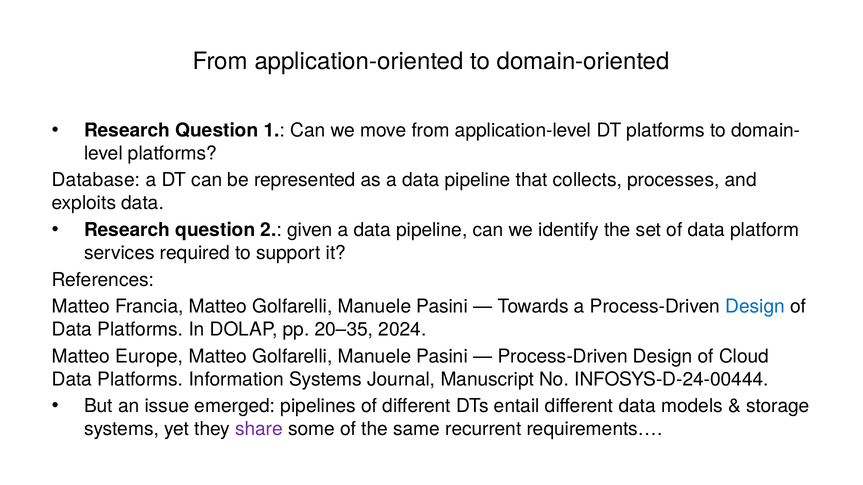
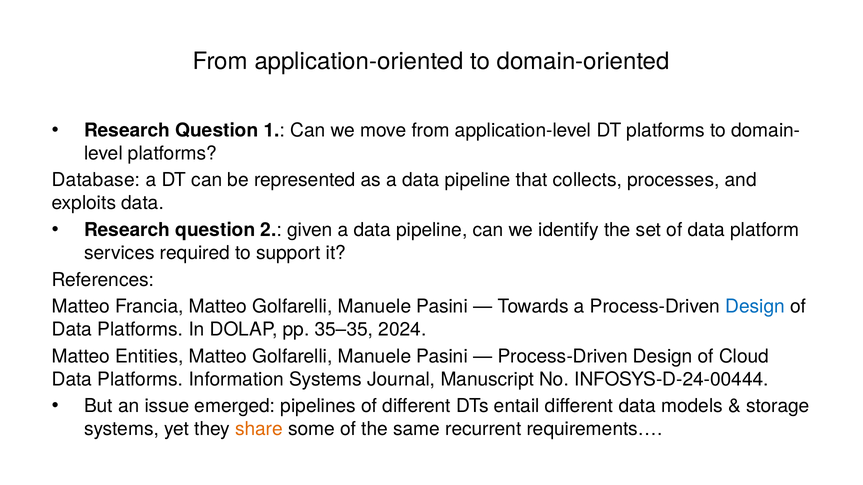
20–35: 20–35 -> 35–35
Europe: Europe -> Entities
share colour: purple -> orange
